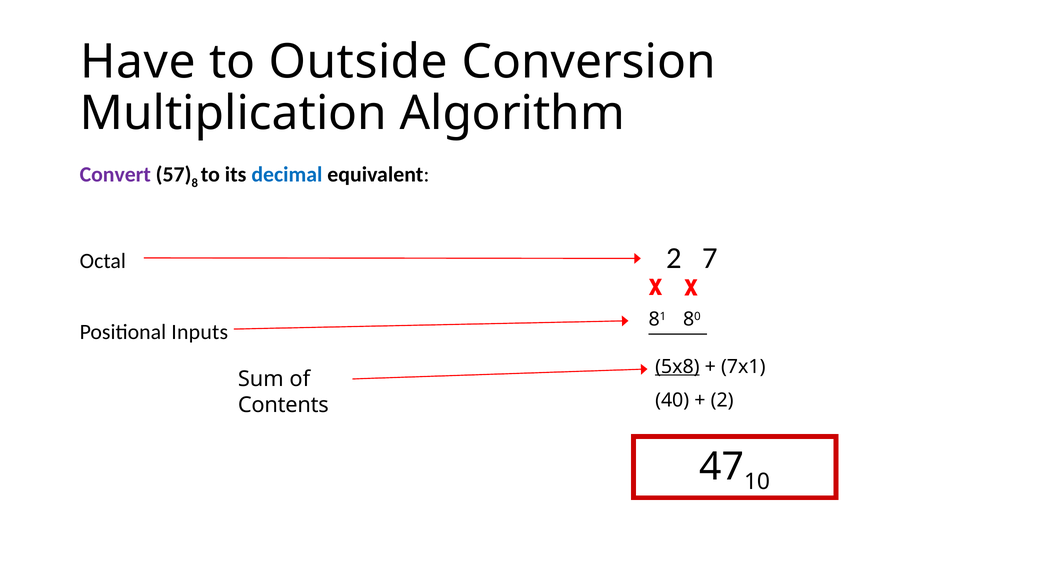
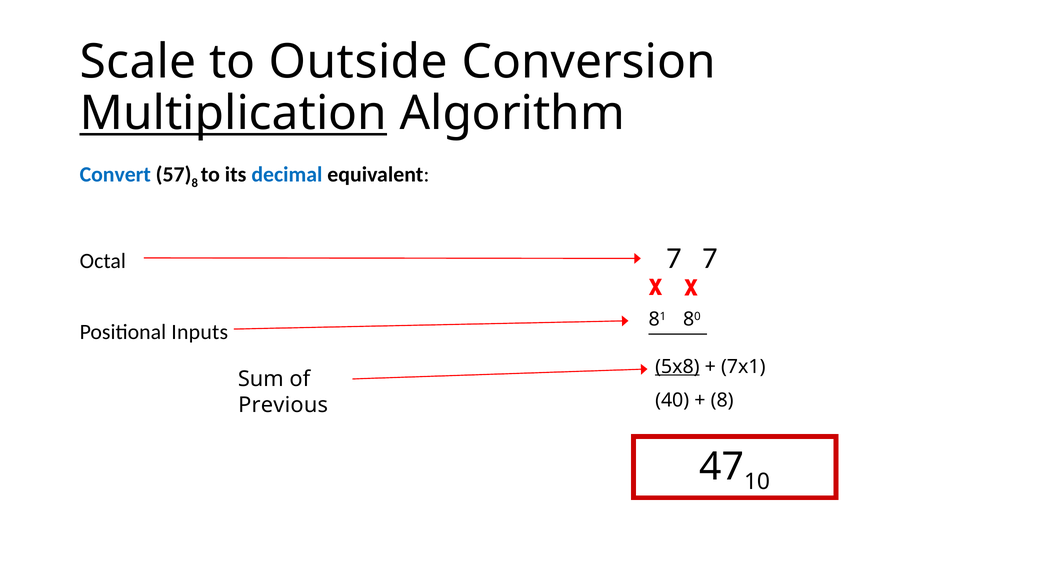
Have: Have -> Scale
Multiplication underline: none -> present
Convert colour: purple -> blue
Octal 2: 2 -> 7
2 at (722, 401): 2 -> 8
Contents: Contents -> Previous
